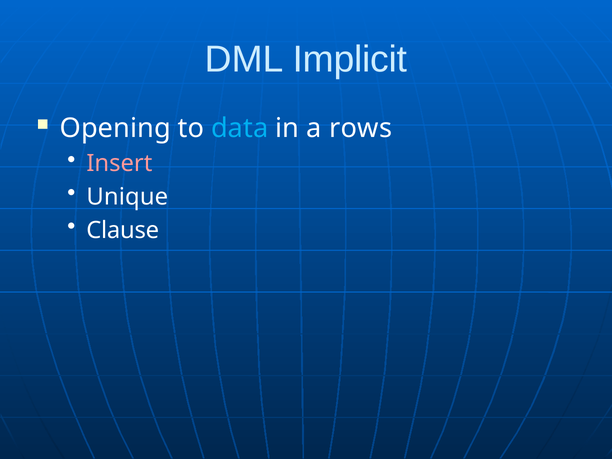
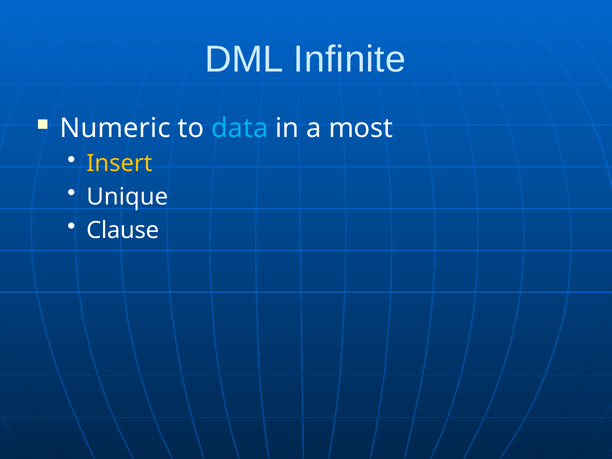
Implicit: Implicit -> Infinite
Opening: Opening -> Numeric
rows: rows -> most
Insert colour: pink -> yellow
